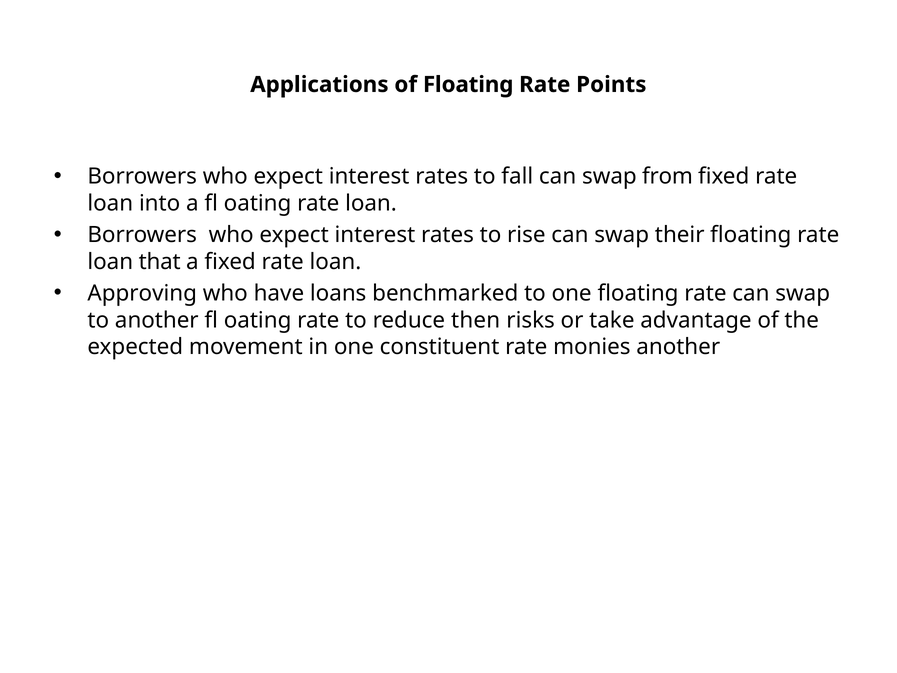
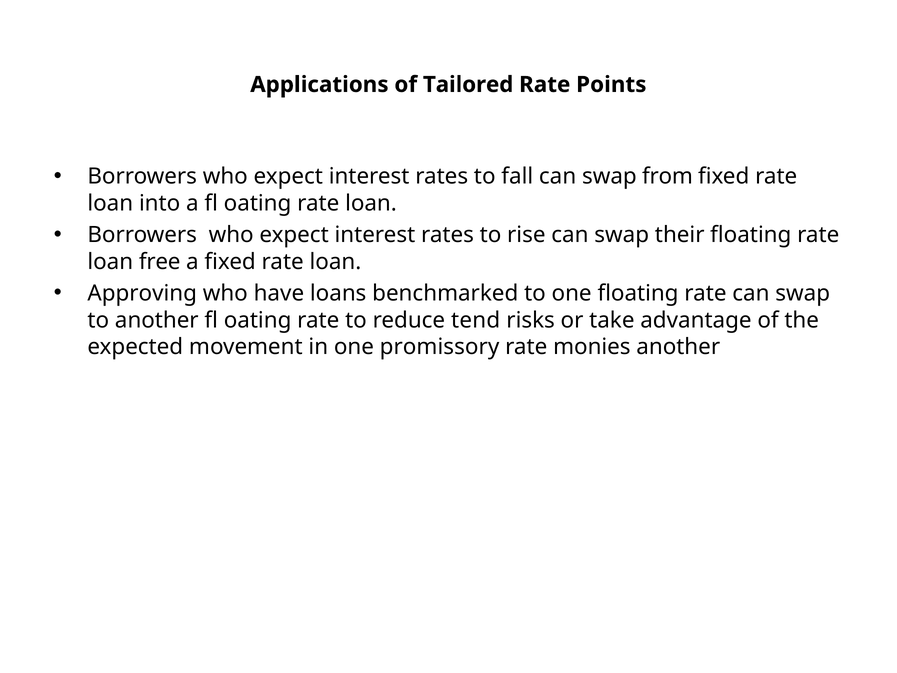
of Floating: Floating -> Tailored
that: that -> free
then: then -> tend
constituent: constituent -> promissory
